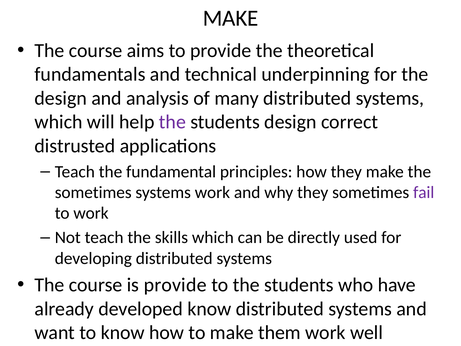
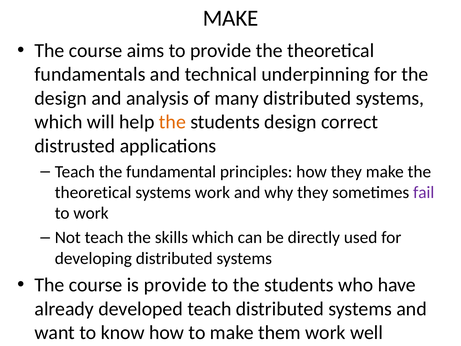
the at (172, 122) colour: purple -> orange
sometimes at (93, 192): sometimes -> theoretical
developed know: know -> teach
